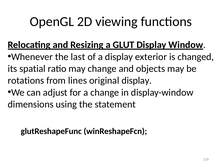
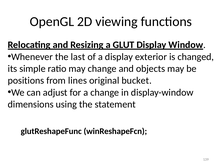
spatial: spatial -> simple
rotations: rotations -> positions
original display: display -> bucket
